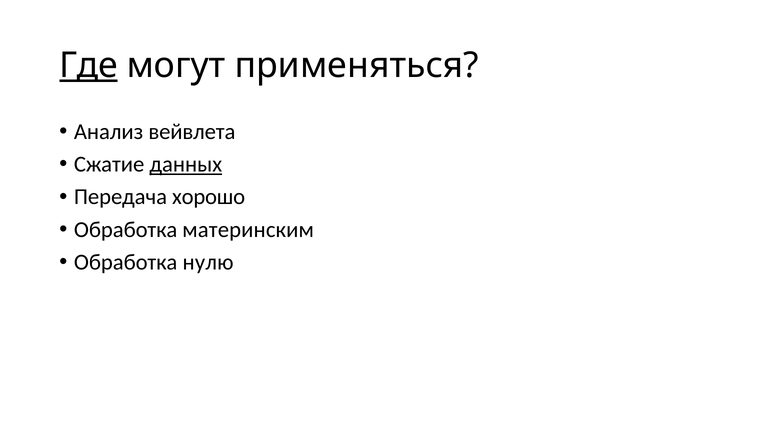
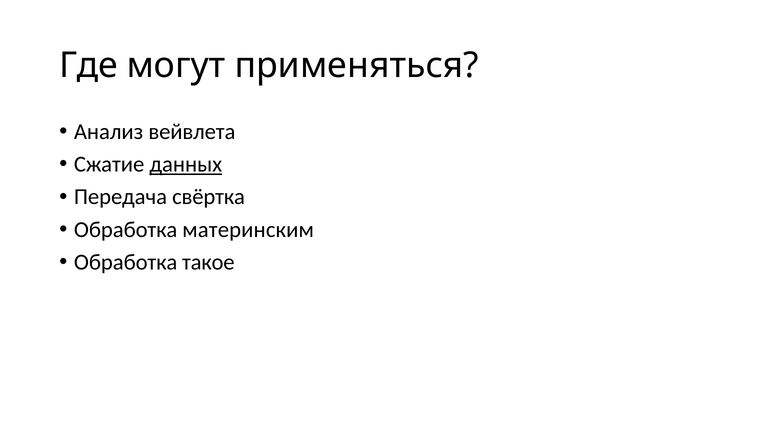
Где underline: present -> none
хорошо: хорошо -> свёртка
нулю: нулю -> такое
